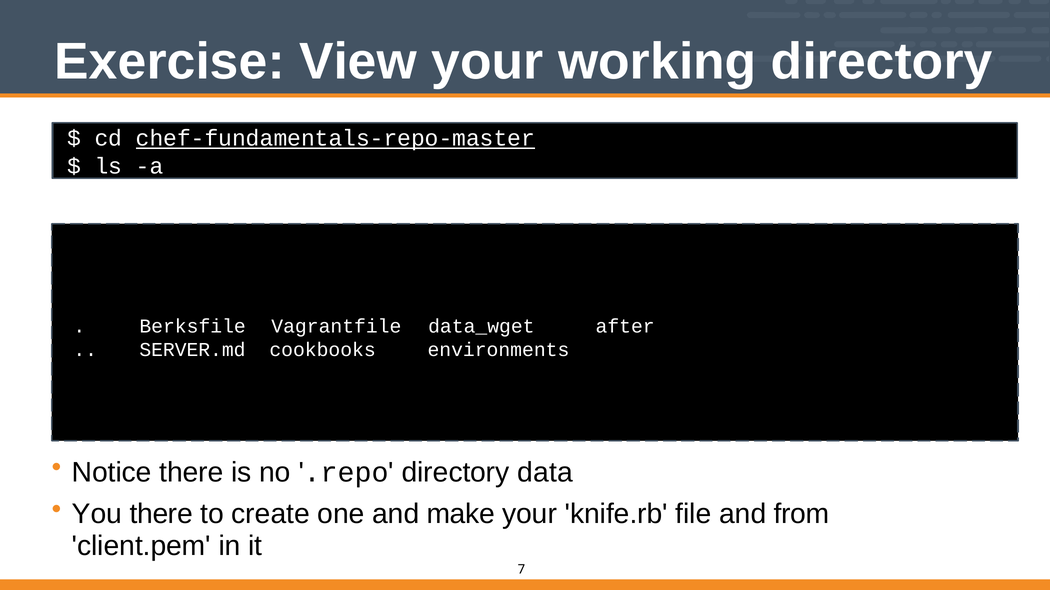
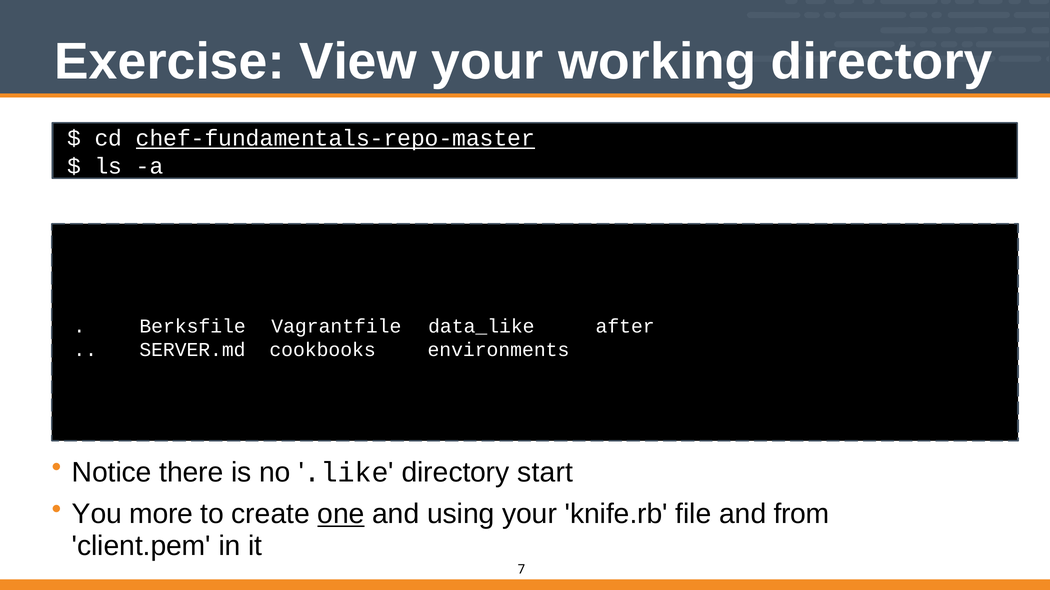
data_wget: data_wget -> data_like
.repo: .repo -> .like
data: data -> start
You there: there -> more
one underline: none -> present
make: make -> using
